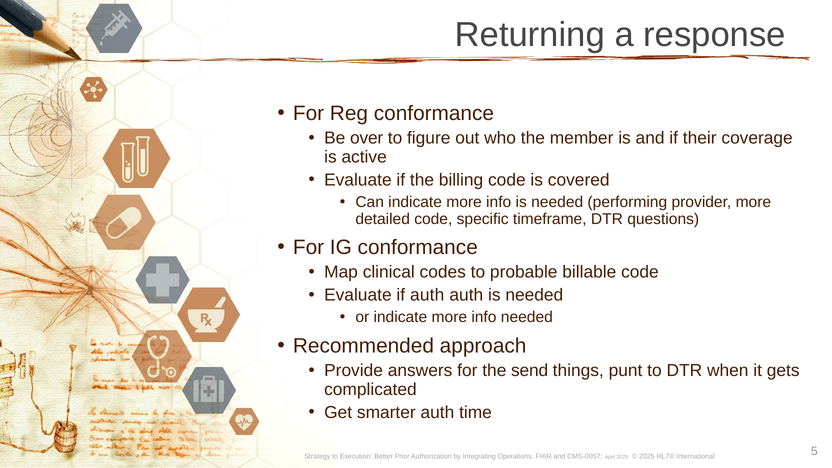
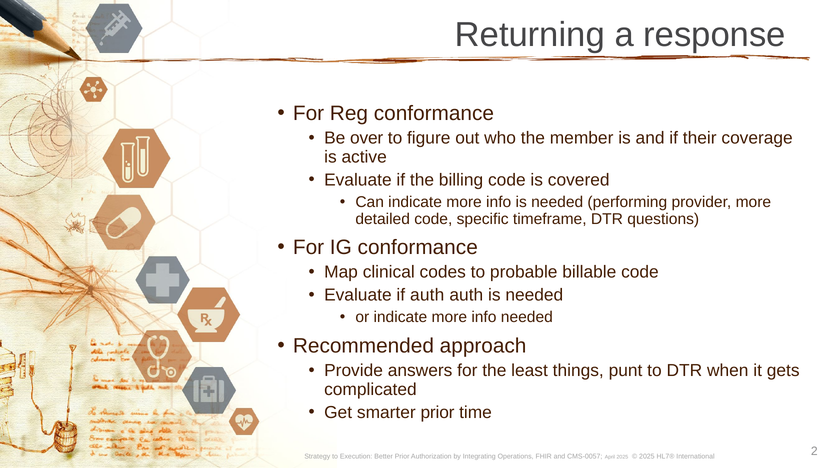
send: send -> least
smarter auth: auth -> prior
5: 5 -> 2
